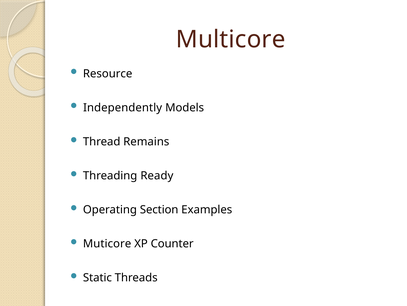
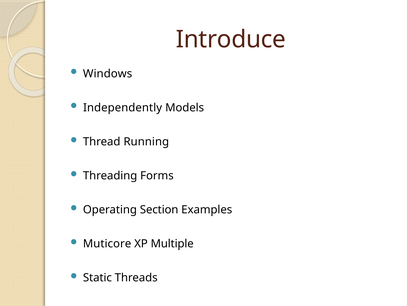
Multicore: Multicore -> Introduce
Resource: Resource -> Windows
Remains: Remains -> Running
Ready: Ready -> Forms
Counter: Counter -> Multiple
